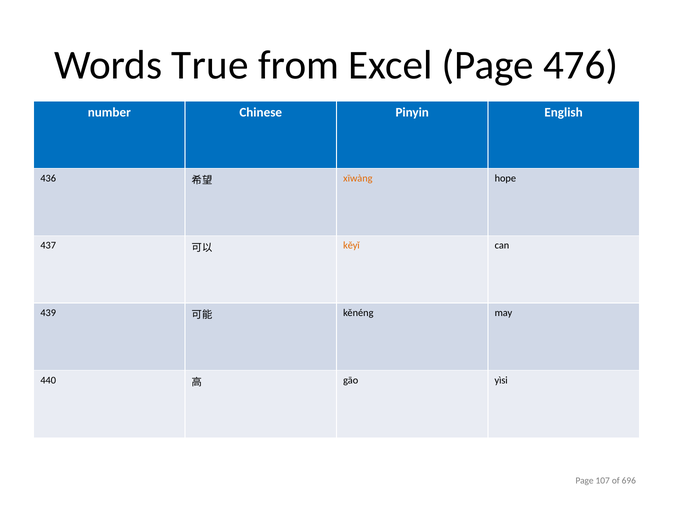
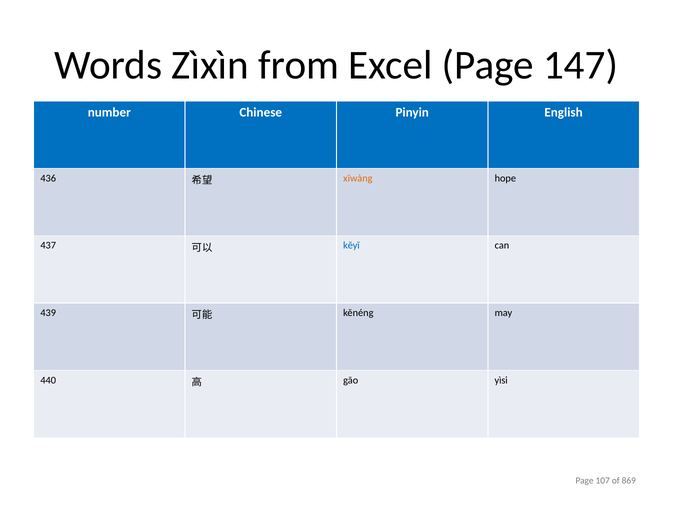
True: True -> Zìxìn
476: 476 -> 147
kěyǐ colour: orange -> blue
696: 696 -> 869
